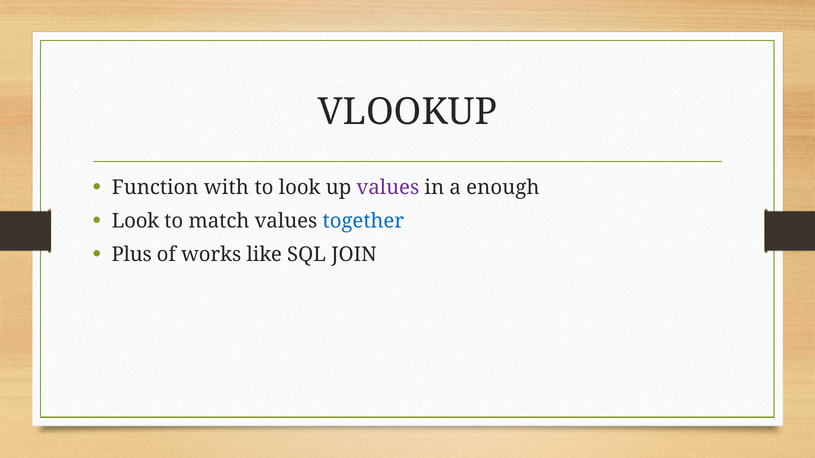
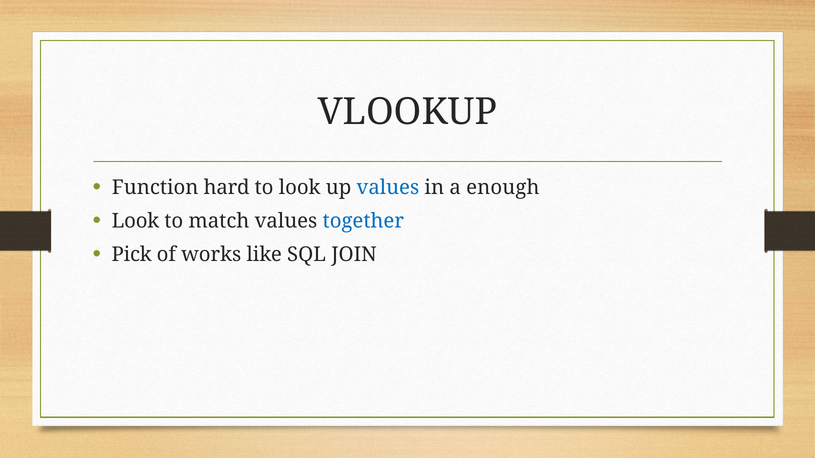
with: with -> hard
values at (388, 188) colour: purple -> blue
Plus: Plus -> Pick
